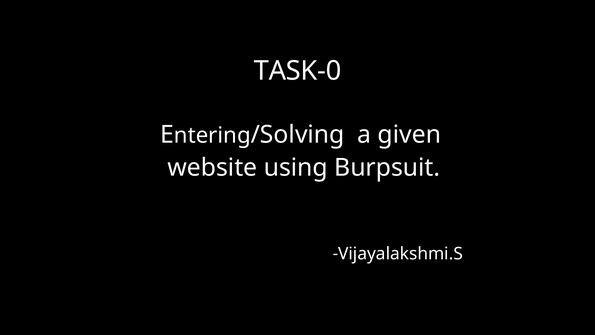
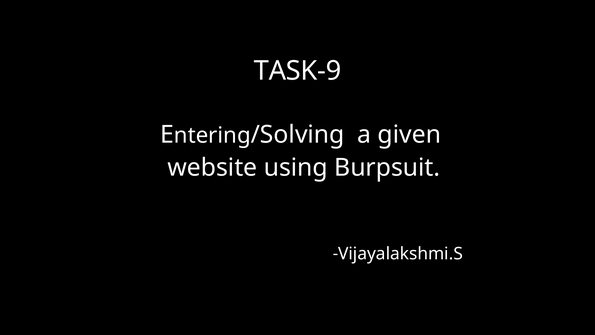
TASK-0: TASK-0 -> TASK-9
